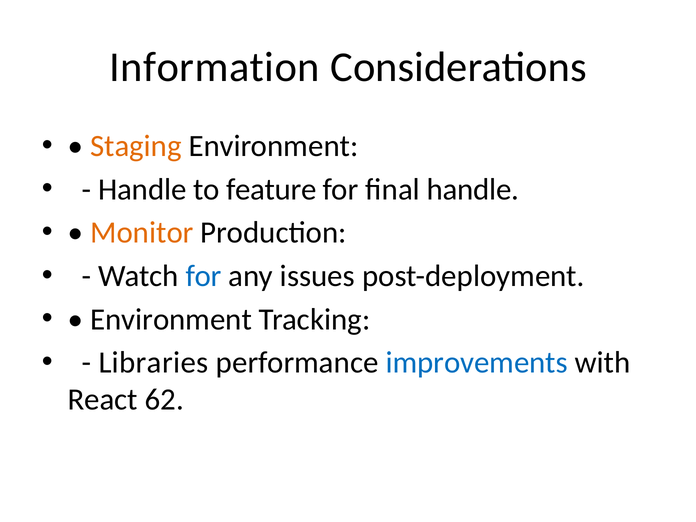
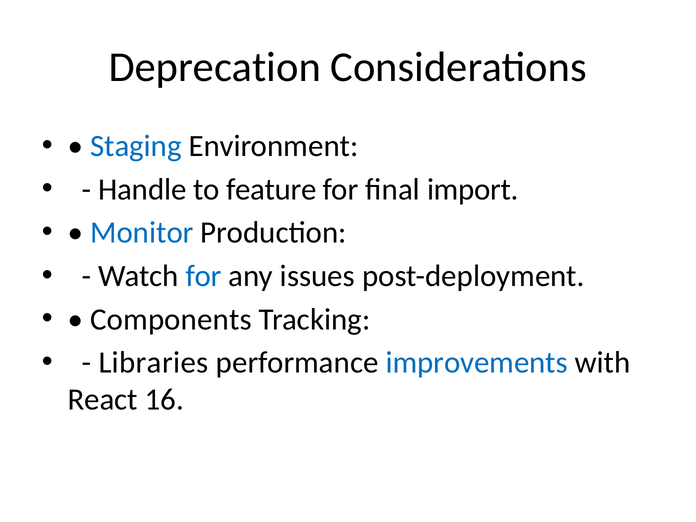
Information: Information -> Deprecation
Staging colour: orange -> blue
final handle: handle -> import
Monitor colour: orange -> blue
Environment at (171, 319): Environment -> Components
62: 62 -> 16
